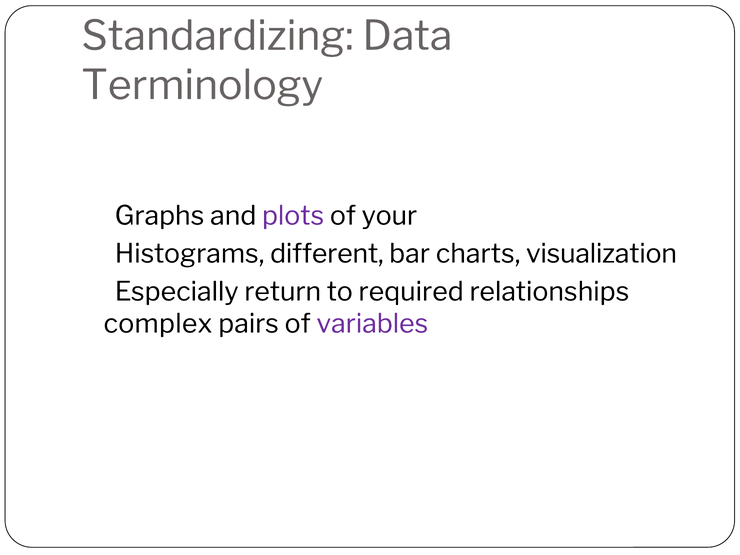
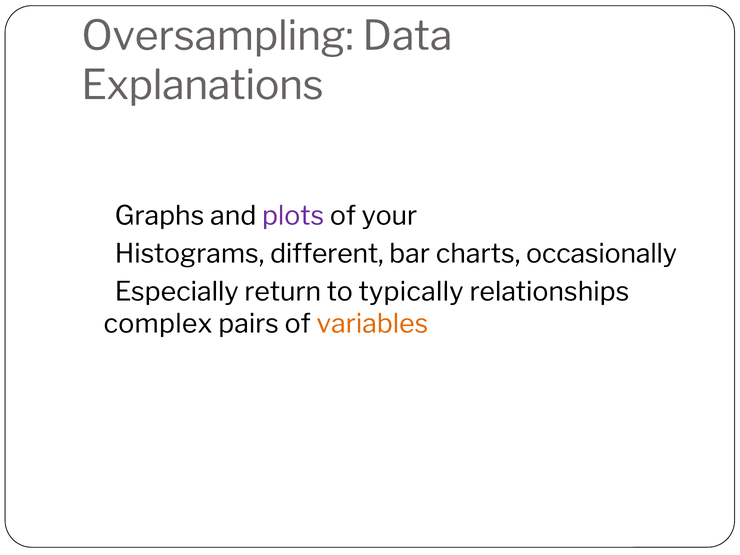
Standardizing: Standardizing -> Oversampling
Terminology: Terminology -> Explanations
visualization: visualization -> occasionally
required: required -> typically
variables colour: purple -> orange
